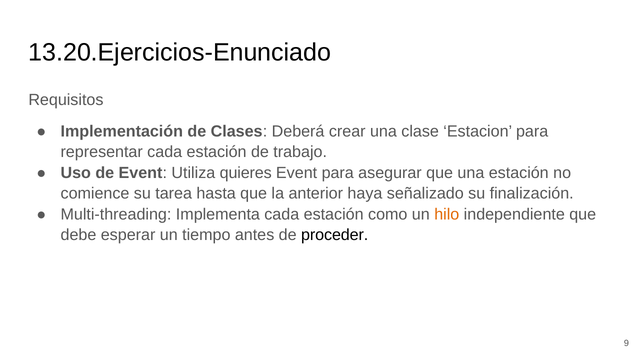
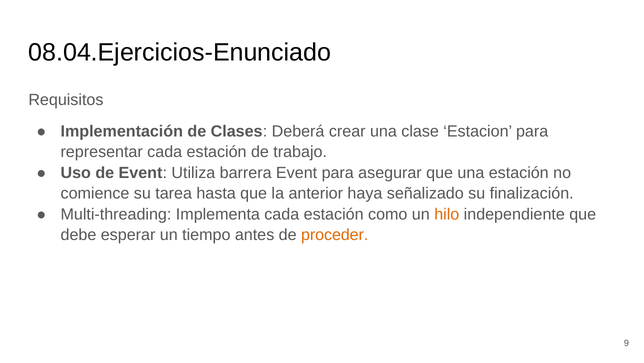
13.20.Ejercicios-Enunciado: 13.20.Ejercicios-Enunciado -> 08.04.Ejercicios-Enunciado
quieres: quieres -> barrera
proceder colour: black -> orange
